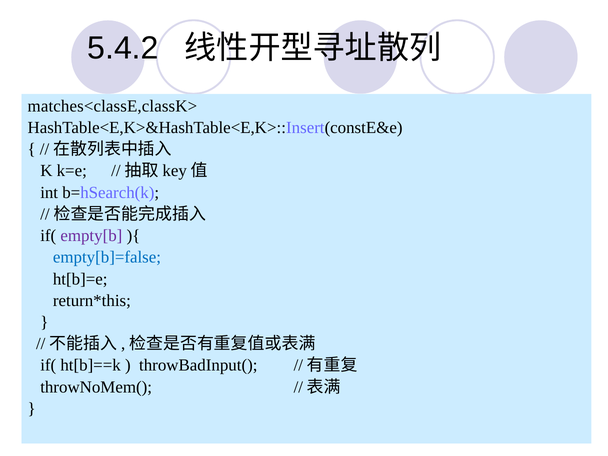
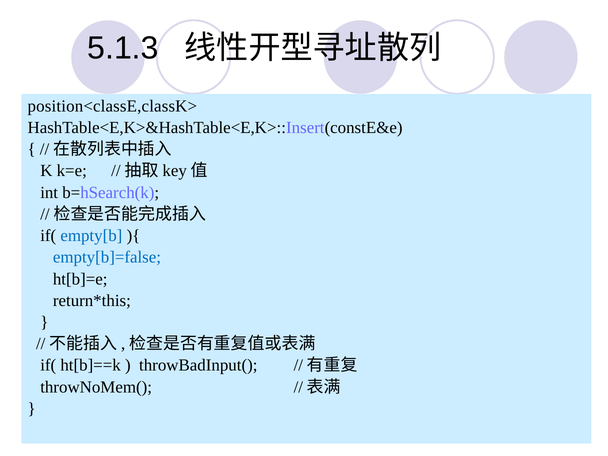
5.4.2: 5.4.2 -> 5.1.3
matches<classE,classK>: matches<classE,classK> -> position<classE,classK>
empty[b colour: purple -> blue
